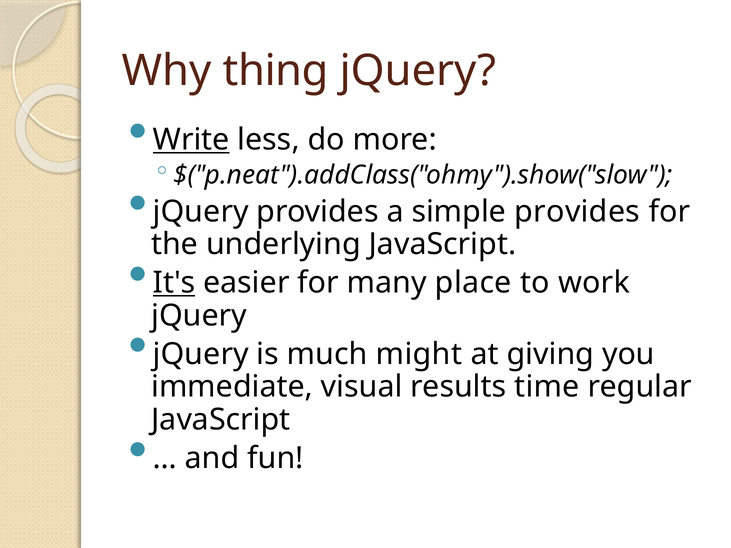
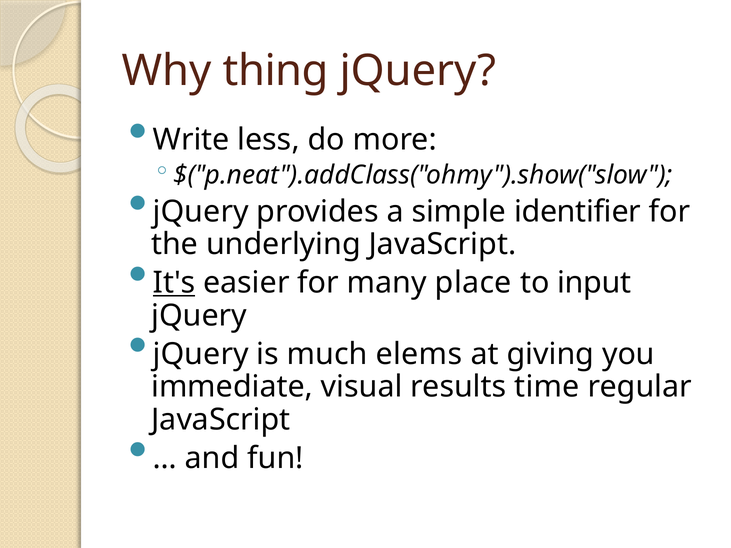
Write underline: present -> none
simple provides: provides -> identifier
work: work -> input
might: might -> elems
